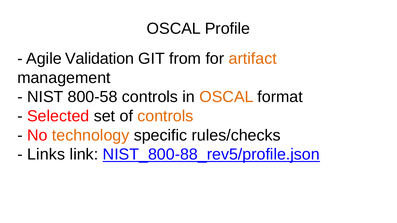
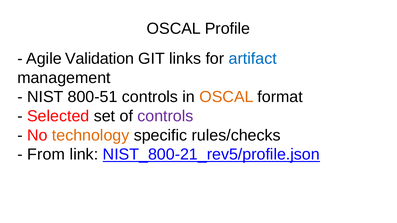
from: from -> links
artifact colour: orange -> blue
800-58: 800-58 -> 800-51
controls at (165, 116) colour: orange -> purple
Links: Links -> From
NIST_800-88_rev5/profile.json: NIST_800-88_rev5/profile.json -> NIST_800-21_rev5/profile.json
